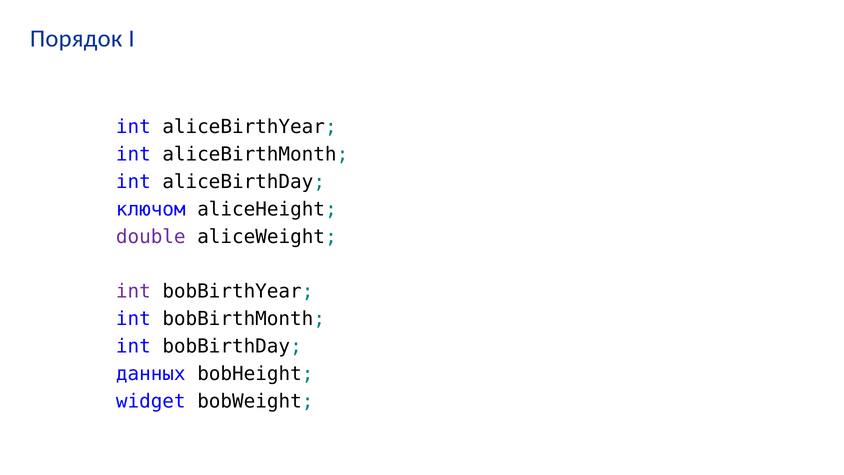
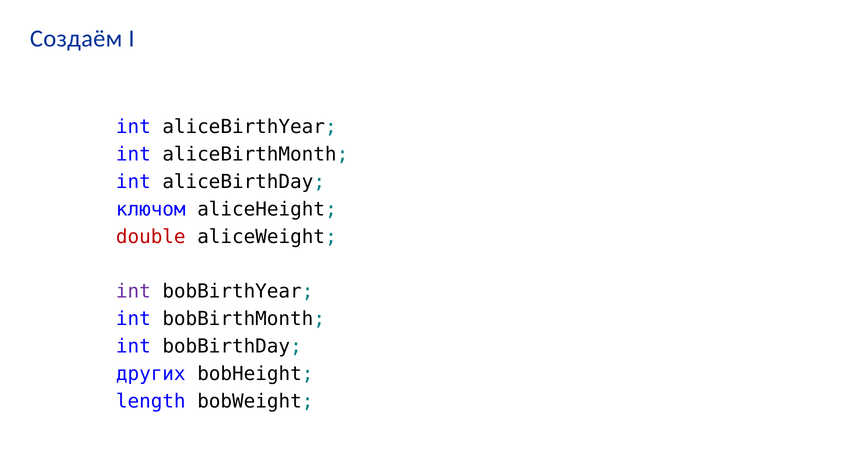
Порядок: Порядок -> Создаём
double colour: purple -> red
данных: данных -> других
widget: widget -> length
